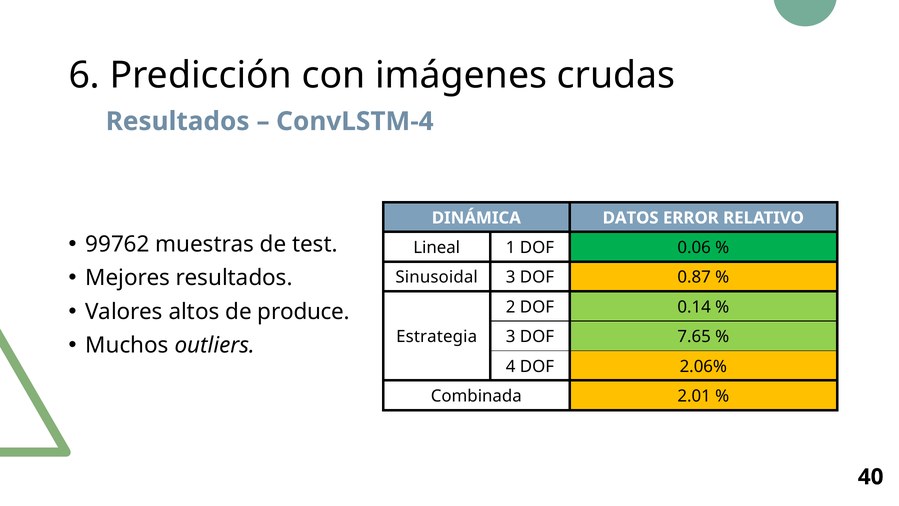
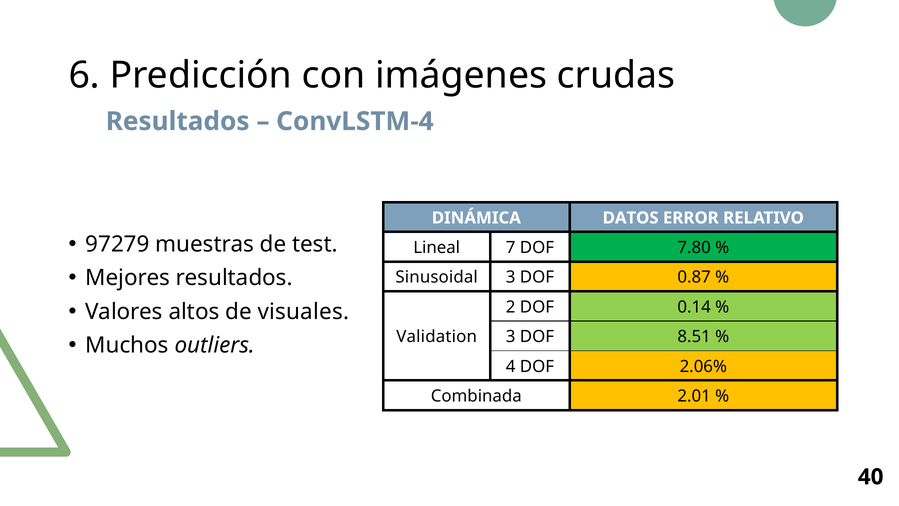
99762: 99762 -> 97279
1: 1 -> 7
0.06: 0.06 -> 7.80
produce: produce -> visuales
Estrategia: Estrategia -> Validation
7.65: 7.65 -> 8.51
